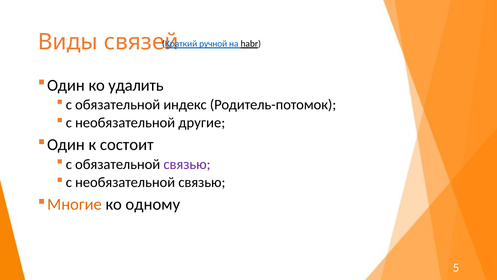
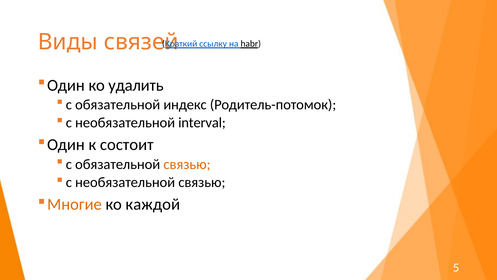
ручной: ручной -> ссылку
другие: другие -> interval
связью at (187, 164) colour: purple -> orange
одному: одному -> каждой
